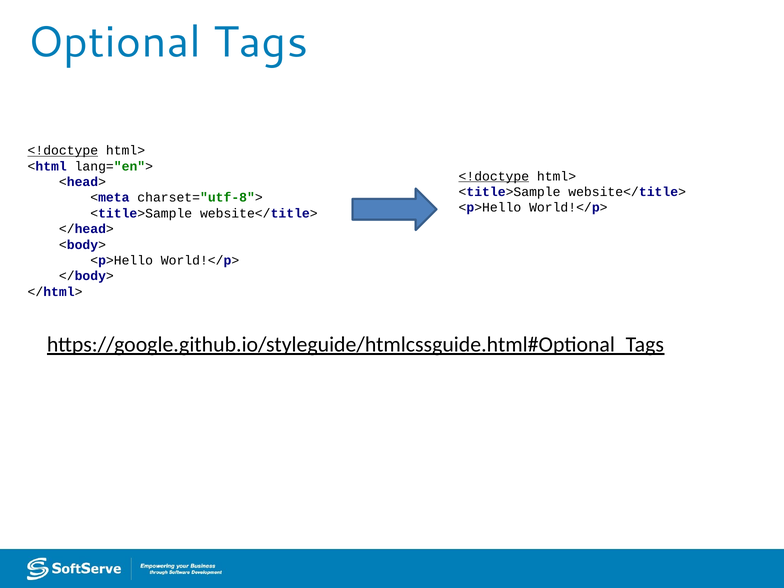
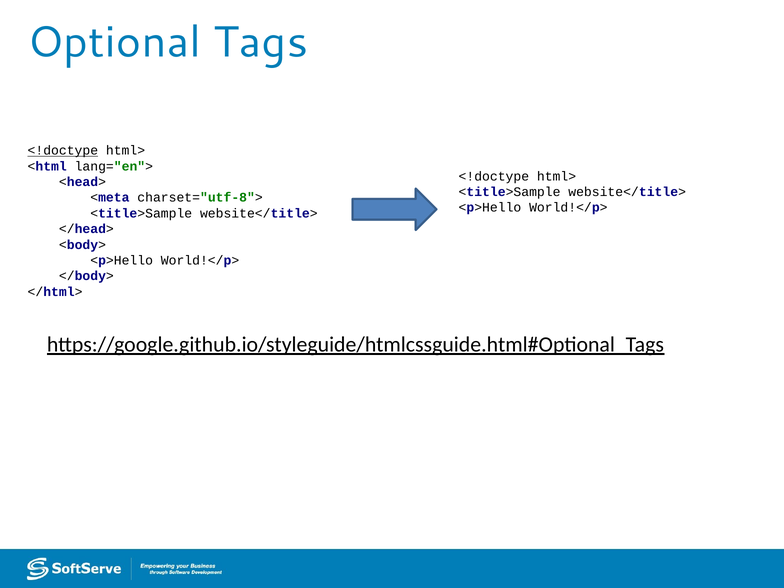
<!doctype at (494, 176) underline: present -> none
